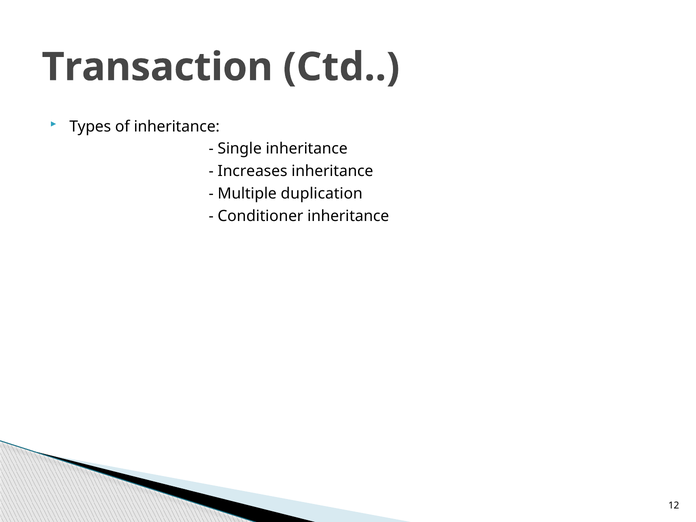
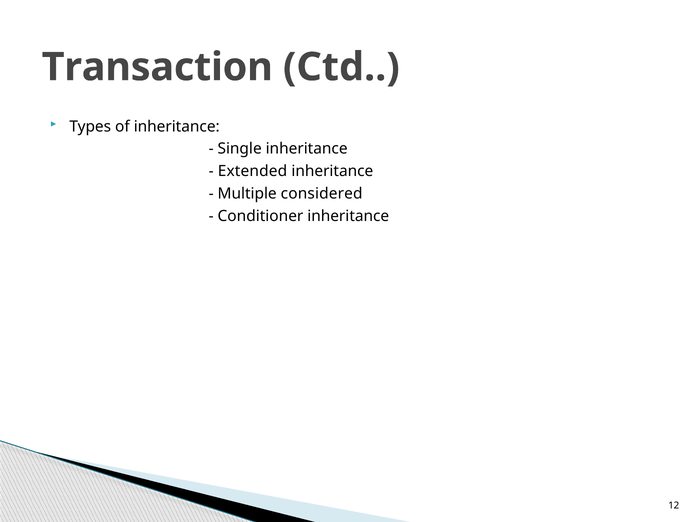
Increases: Increases -> Extended
duplication: duplication -> considered
